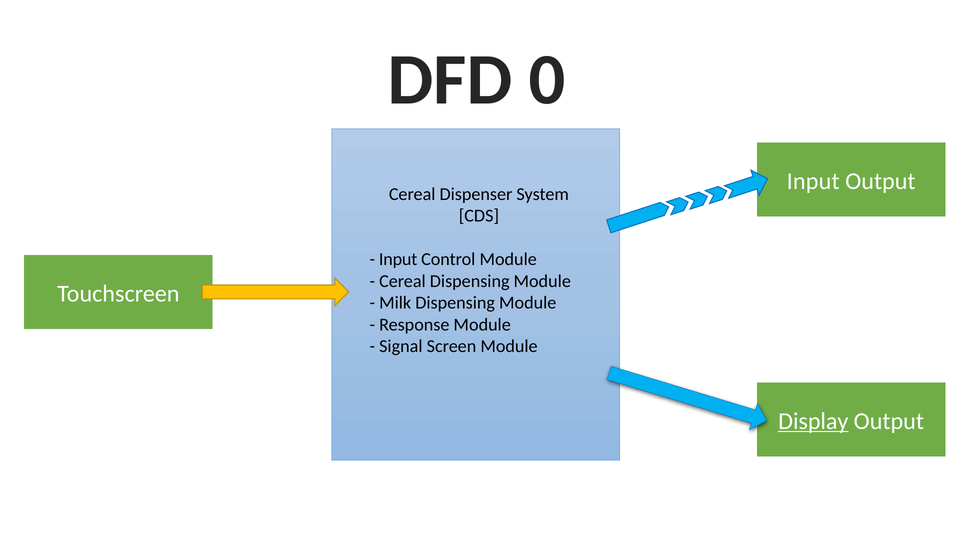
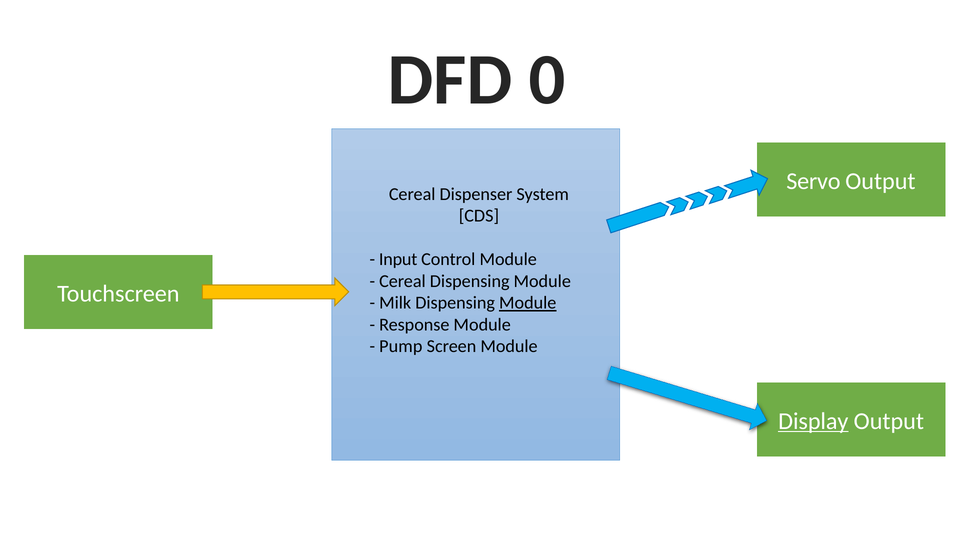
Input at (813, 181): Input -> Servo
Module at (528, 303) underline: none -> present
Signal: Signal -> Pump
